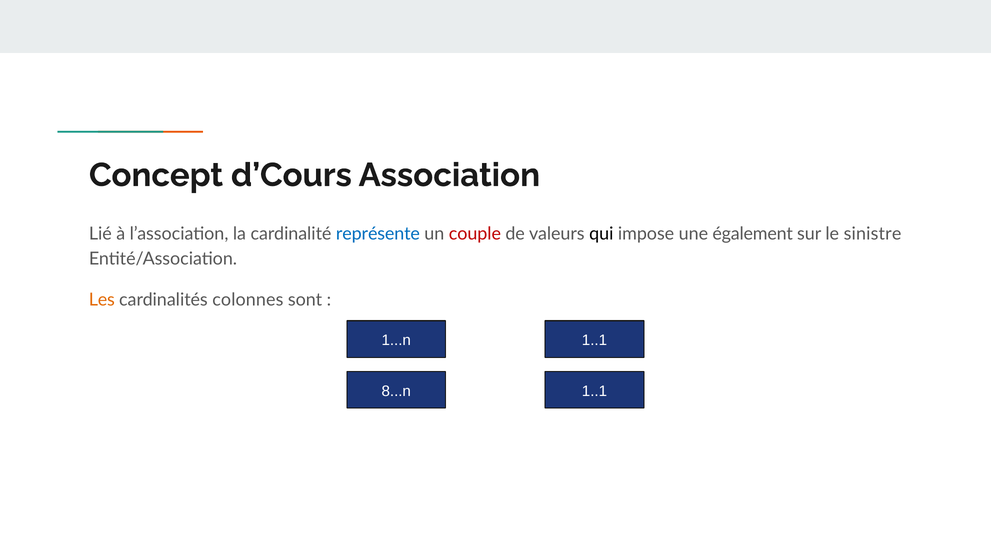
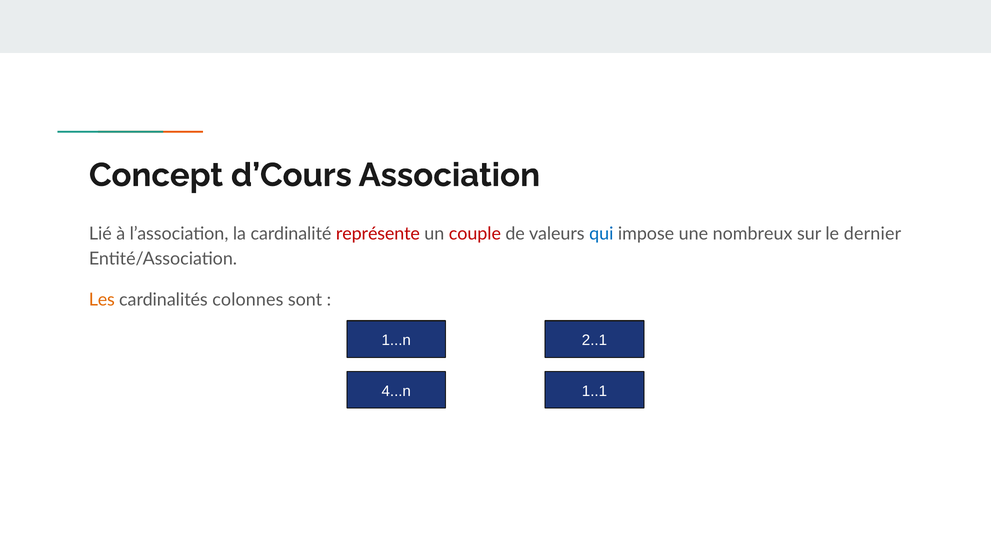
représente colour: blue -> red
qui colour: black -> blue
également: également -> nombreux
sinistre: sinistre -> dernier
1..1 at (594, 340): 1..1 -> 2..1
8...n: 8...n -> 4...n
